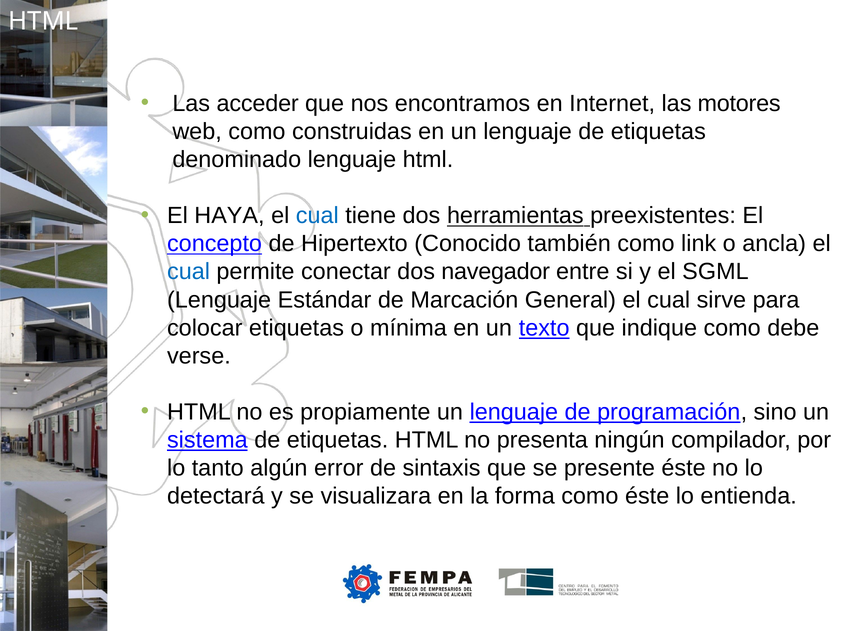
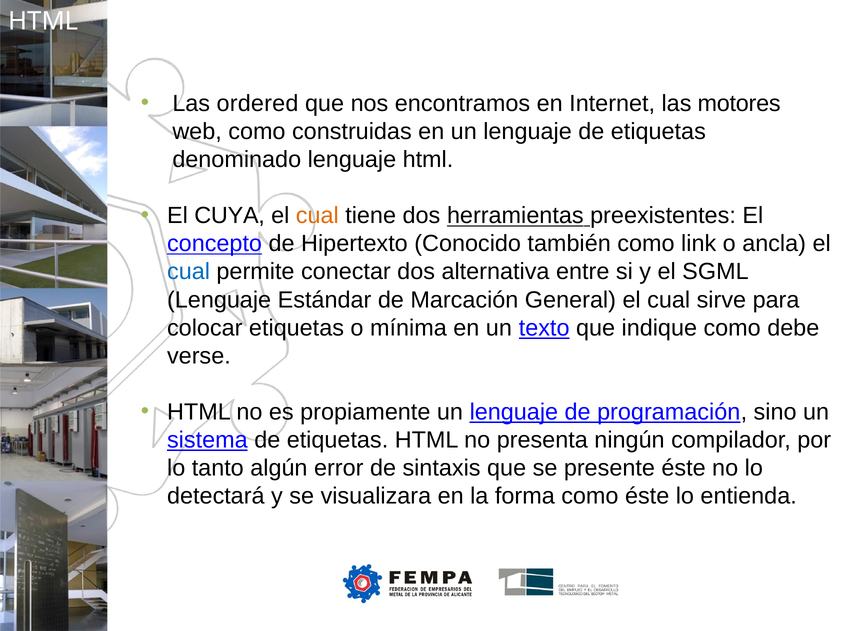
acceder: acceder -> ordered
HAYA: HAYA -> CUYA
cual at (317, 216) colour: blue -> orange
navegador: navegador -> alternativa
